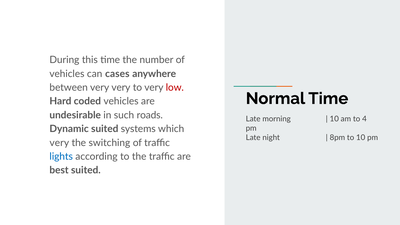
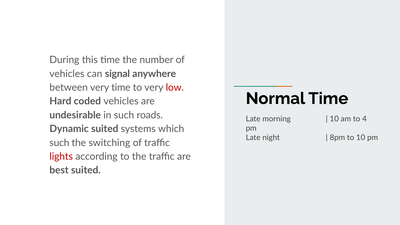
cases: cases -> signal
very very: very -> time
very at (59, 143): very -> such
lights colour: blue -> red
